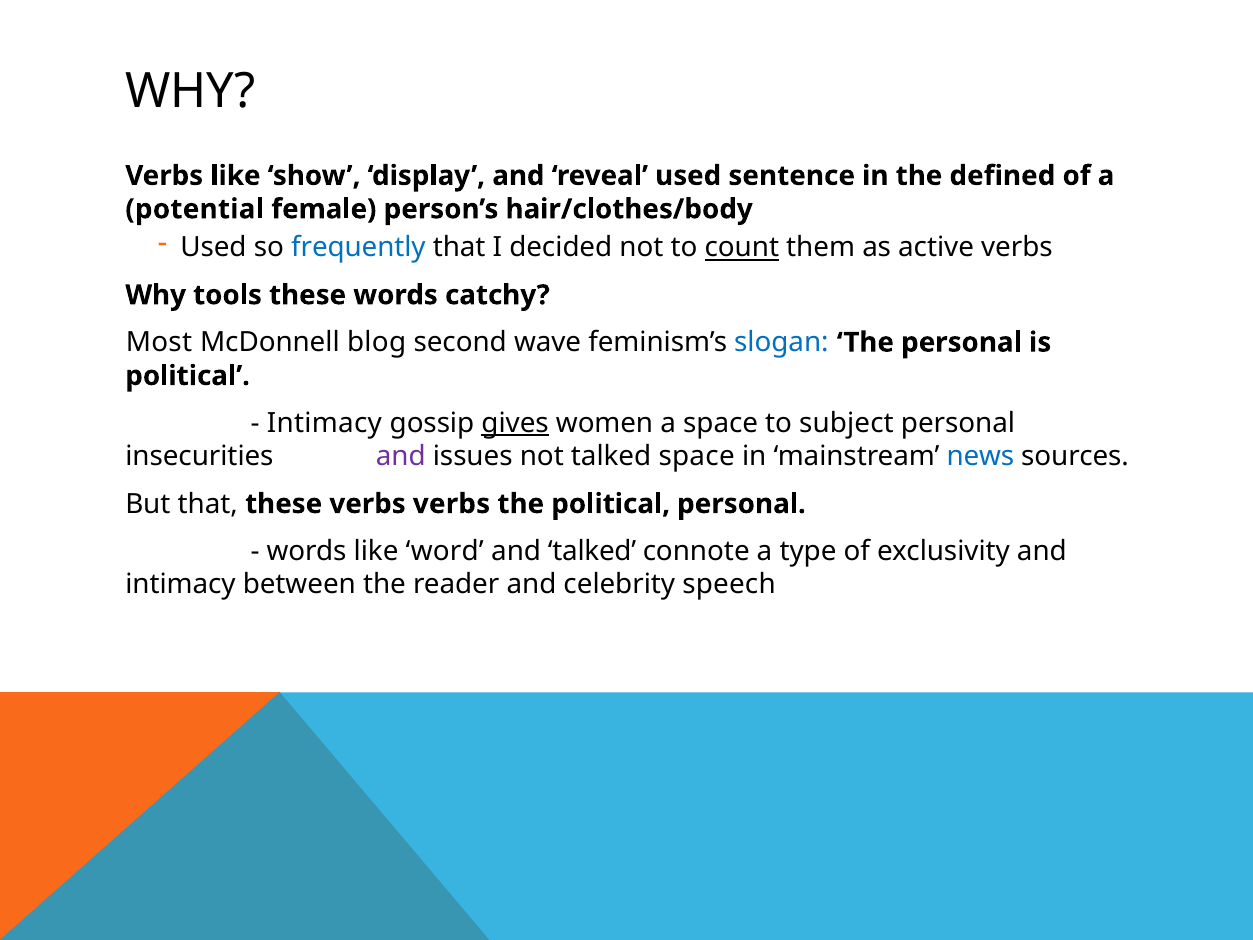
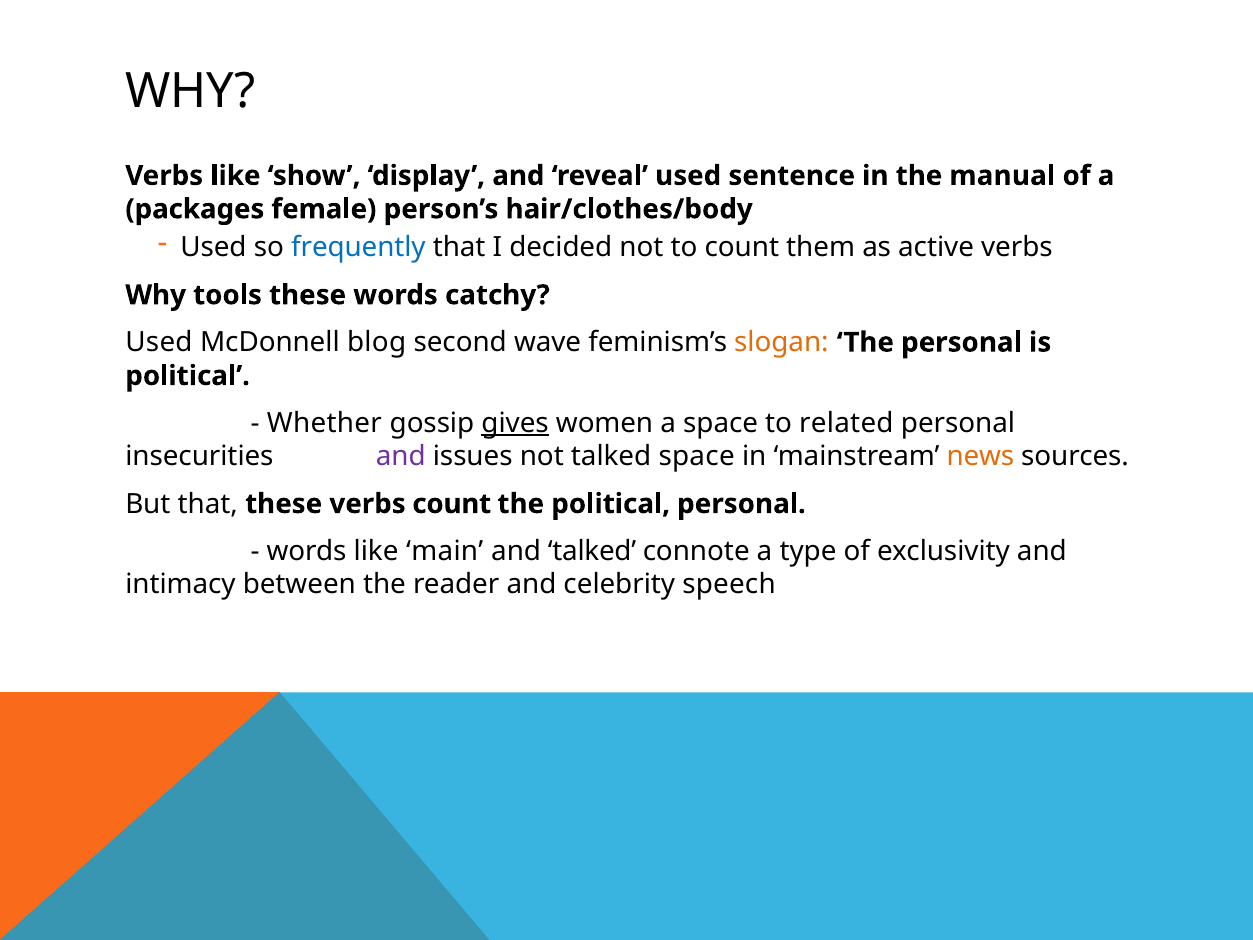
defined: defined -> manual
potential: potential -> packages
count at (742, 248) underline: present -> none
Most at (159, 342): Most -> Used
slogan colour: blue -> orange
Intimacy at (324, 423): Intimacy -> Whether
subject: subject -> related
news colour: blue -> orange
verbs verbs: verbs -> count
word: word -> main
